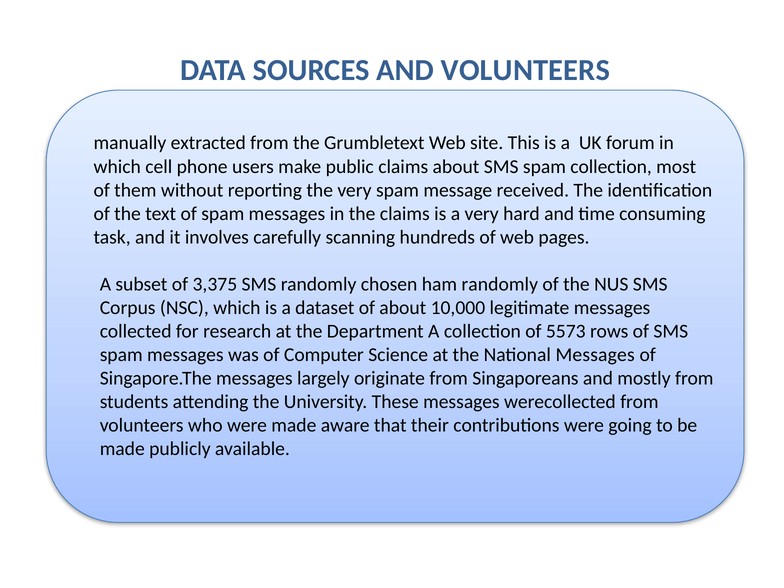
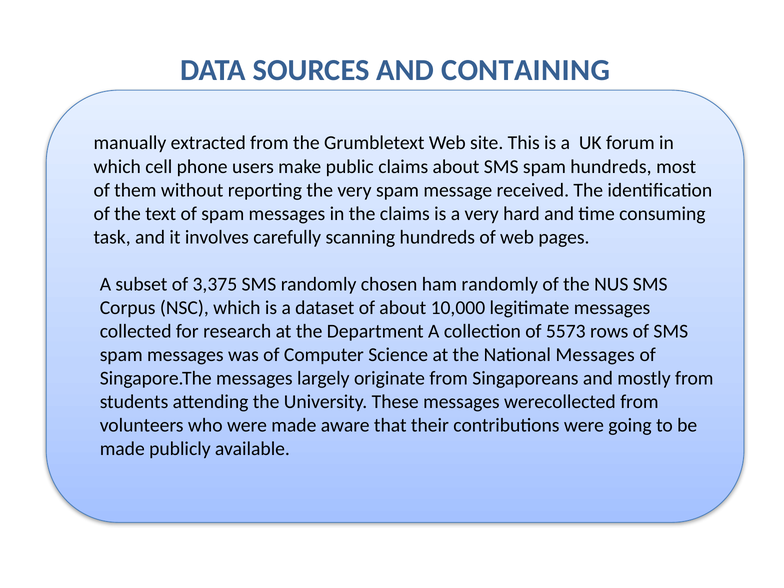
AND VOLUNTEERS: VOLUNTEERS -> CONTAINING
spam collection: collection -> hundreds
